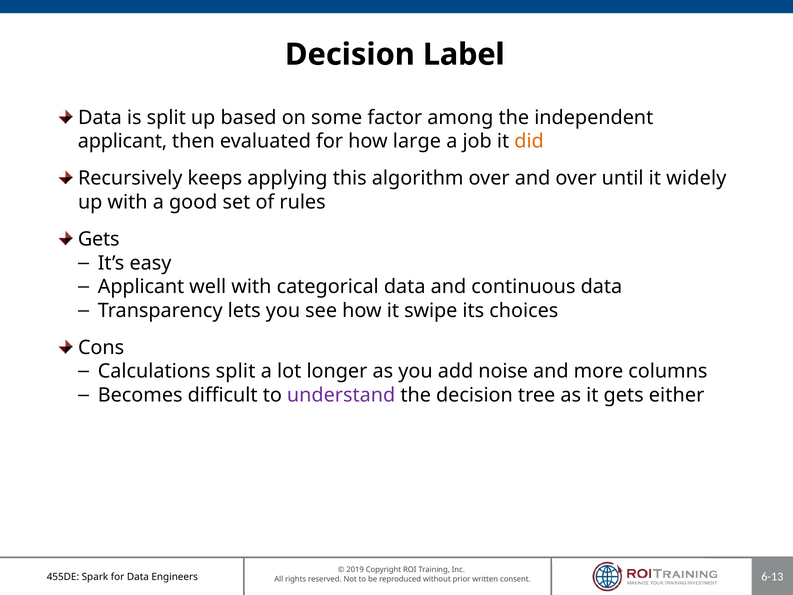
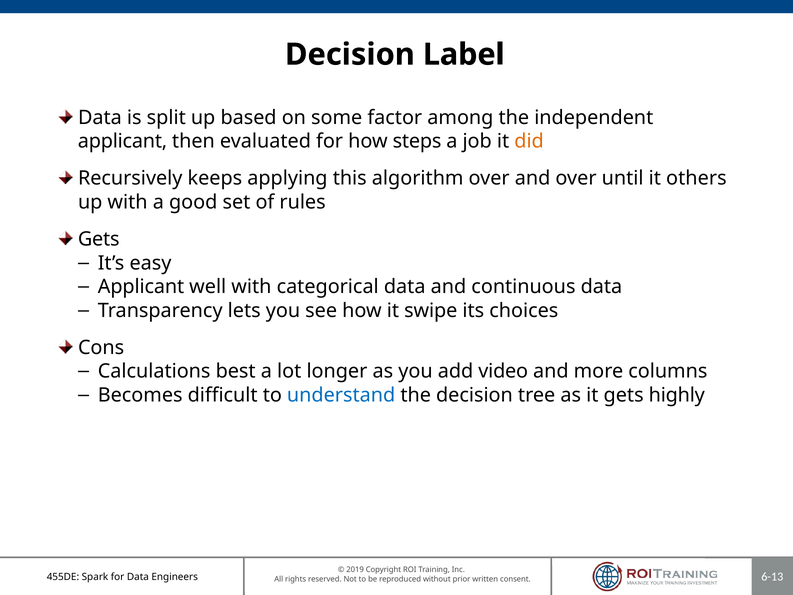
large: large -> steps
widely: widely -> others
Calculations split: split -> best
noise: noise -> video
understand colour: purple -> blue
either: either -> highly
